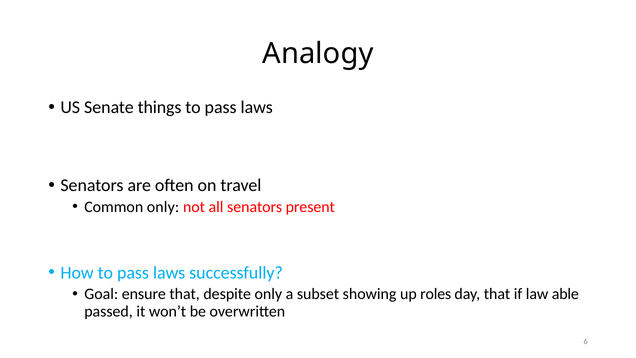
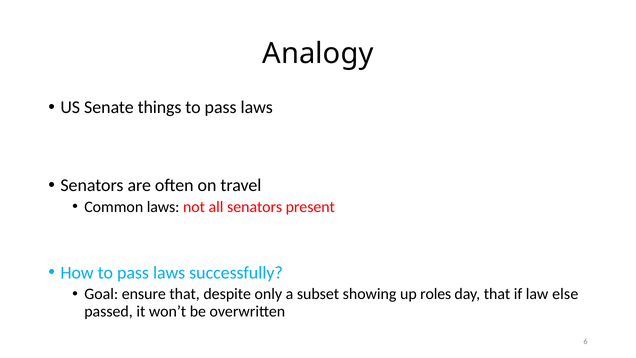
Common only: only -> laws
able: able -> else
